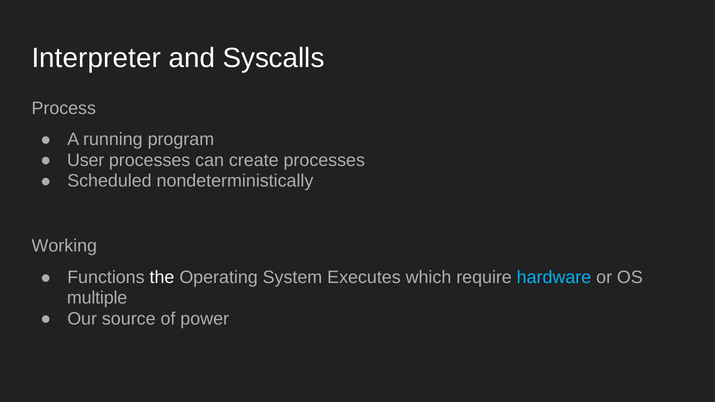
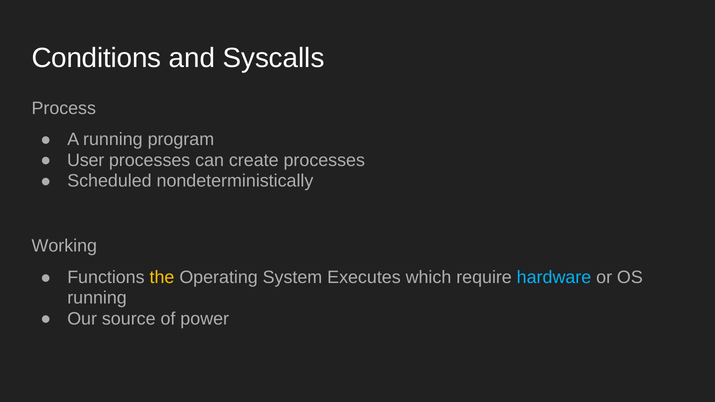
Interpreter: Interpreter -> Conditions
the colour: white -> yellow
multiple at (97, 298): multiple -> running
